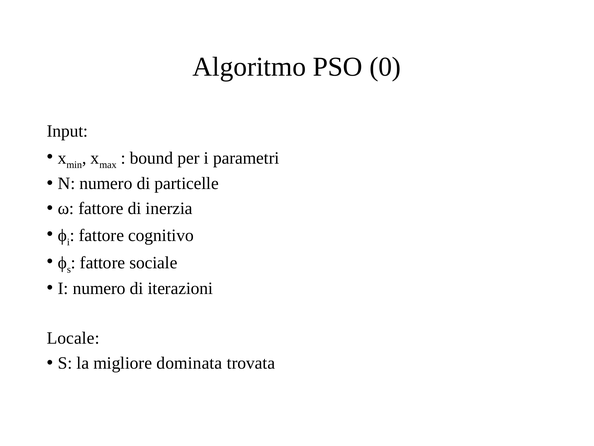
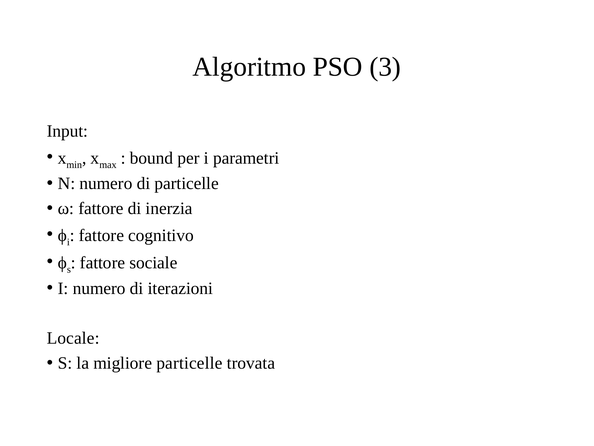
0: 0 -> 3
migliore dominata: dominata -> particelle
